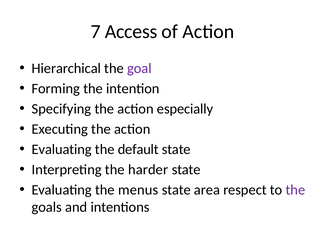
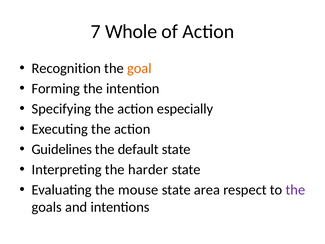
Access: Access -> Whole
Hierarchical: Hierarchical -> Recognition
goal colour: purple -> orange
Evaluating at (62, 149): Evaluating -> Guidelines
menus: menus -> mouse
